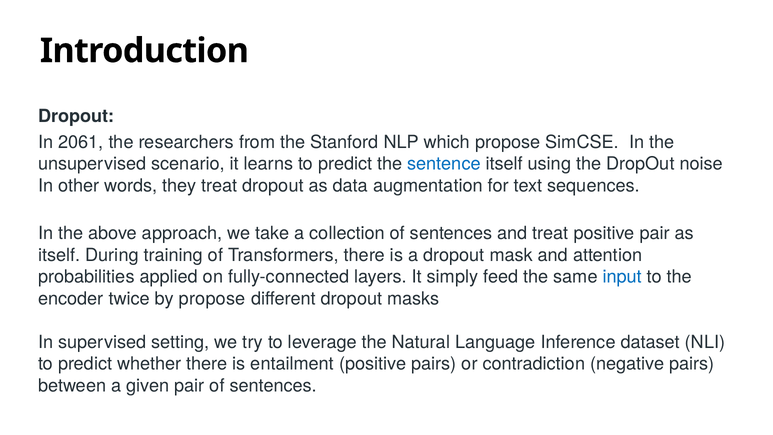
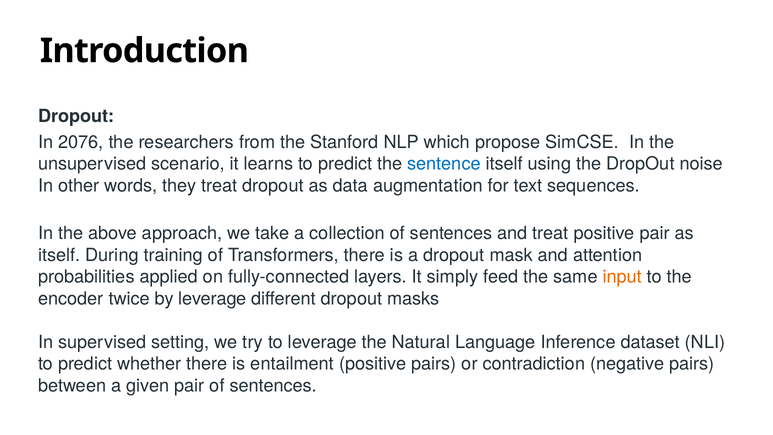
2061: 2061 -> 2076
input colour: blue -> orange
by propose: propose -> leverage
